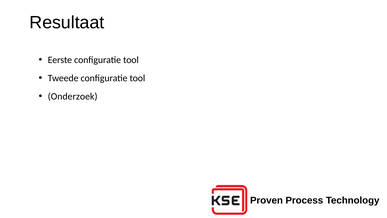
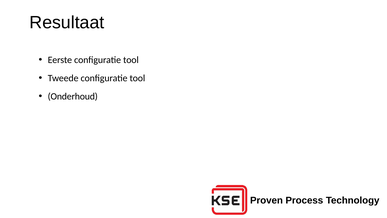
Onderzoek: Onderzoek -> Onderhoud
